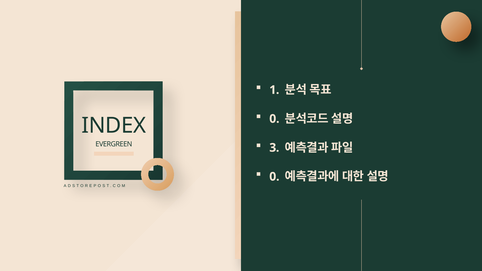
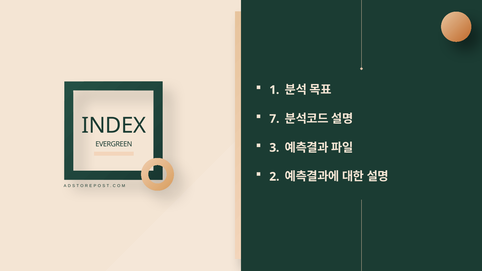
0 at (274, 119): 0 -> 7
0 at (274, 177): 0 -> 2
